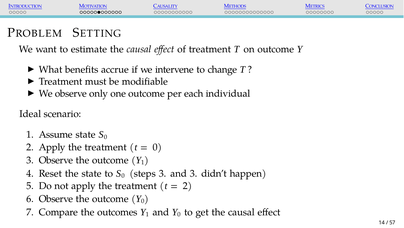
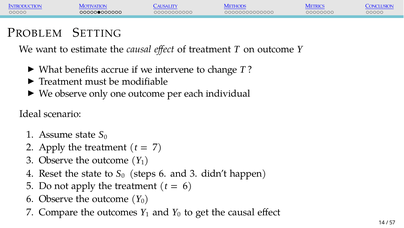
0 at (157, 147): 0 -> 7
steps 3: 3 -> 6
2 at (187, 185): 2 -> 6
